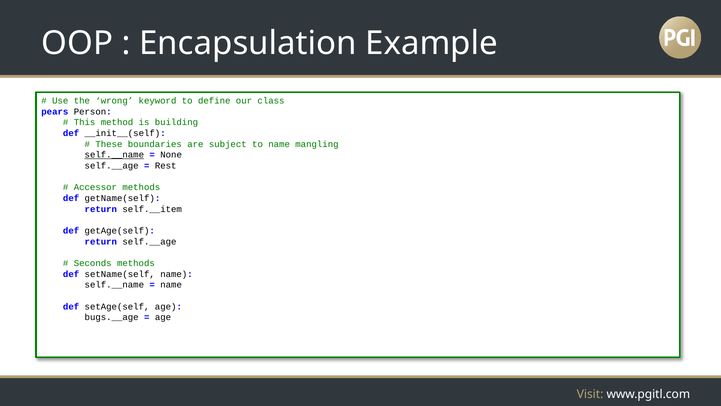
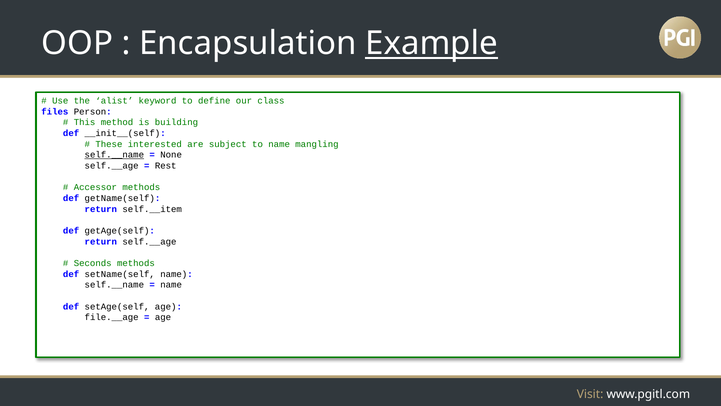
Example underline: none -> present
wrong: wrong -> alist
pears: pears -> files
boundaries: boundaries -> interested
bugs.__age: bugs.__age -> file.__age
